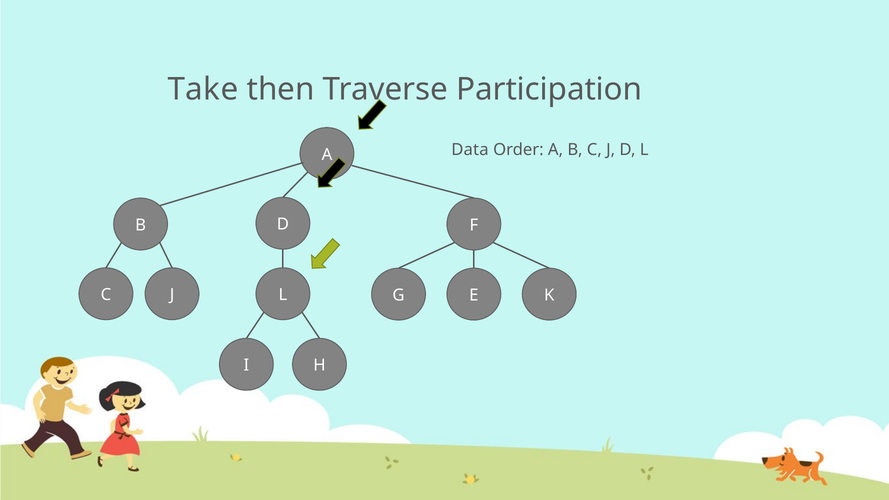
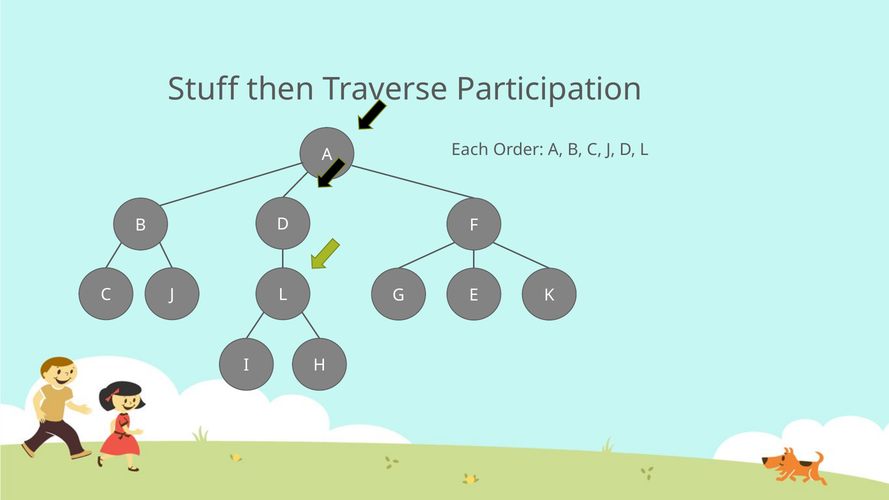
Take: Take -> Stuff
Data: Data -> Each
